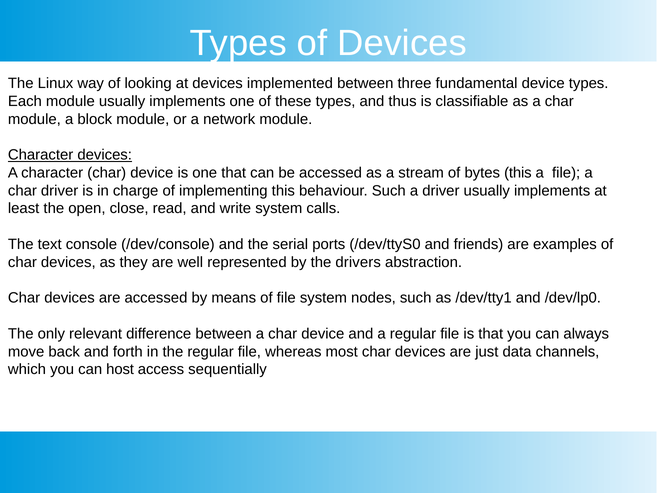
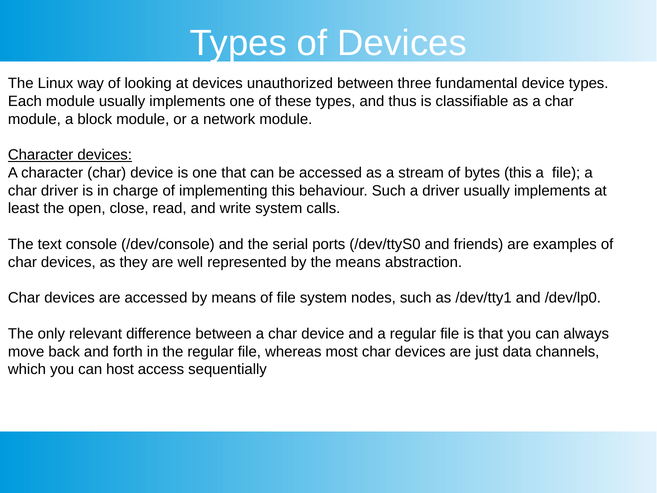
implemented: implemented -> unauthorized
the drivers: drivers -> means
